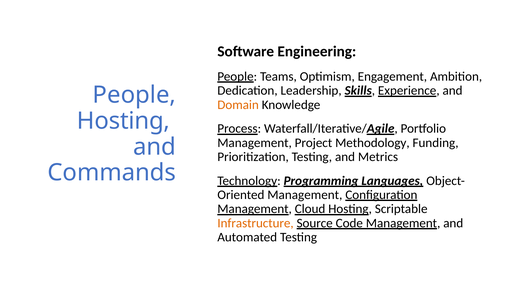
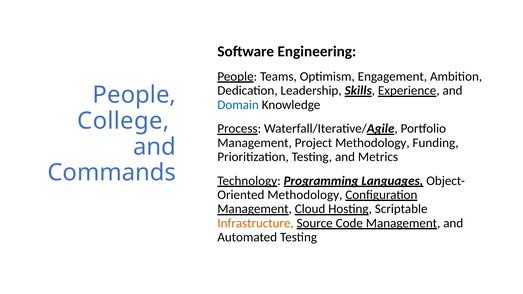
Domain colour: orange -> blue
Hosting at (123, 121): Hosting -> College
Management at (305, 195): Management -> Methodology
